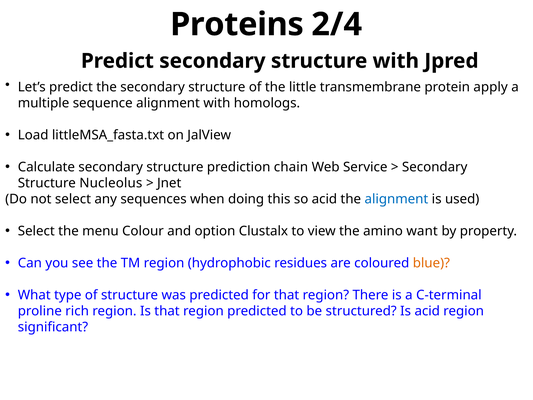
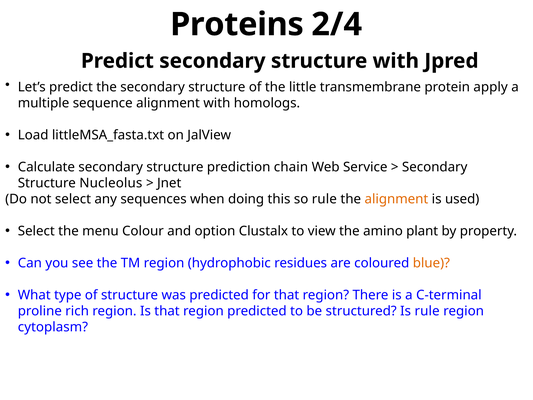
so acid: acid -> rule
alignment at (396, 199) colour: blue -> orange
want: want -> plant
Is acid: acid -> rule
significant: significant -> cytoplasm
